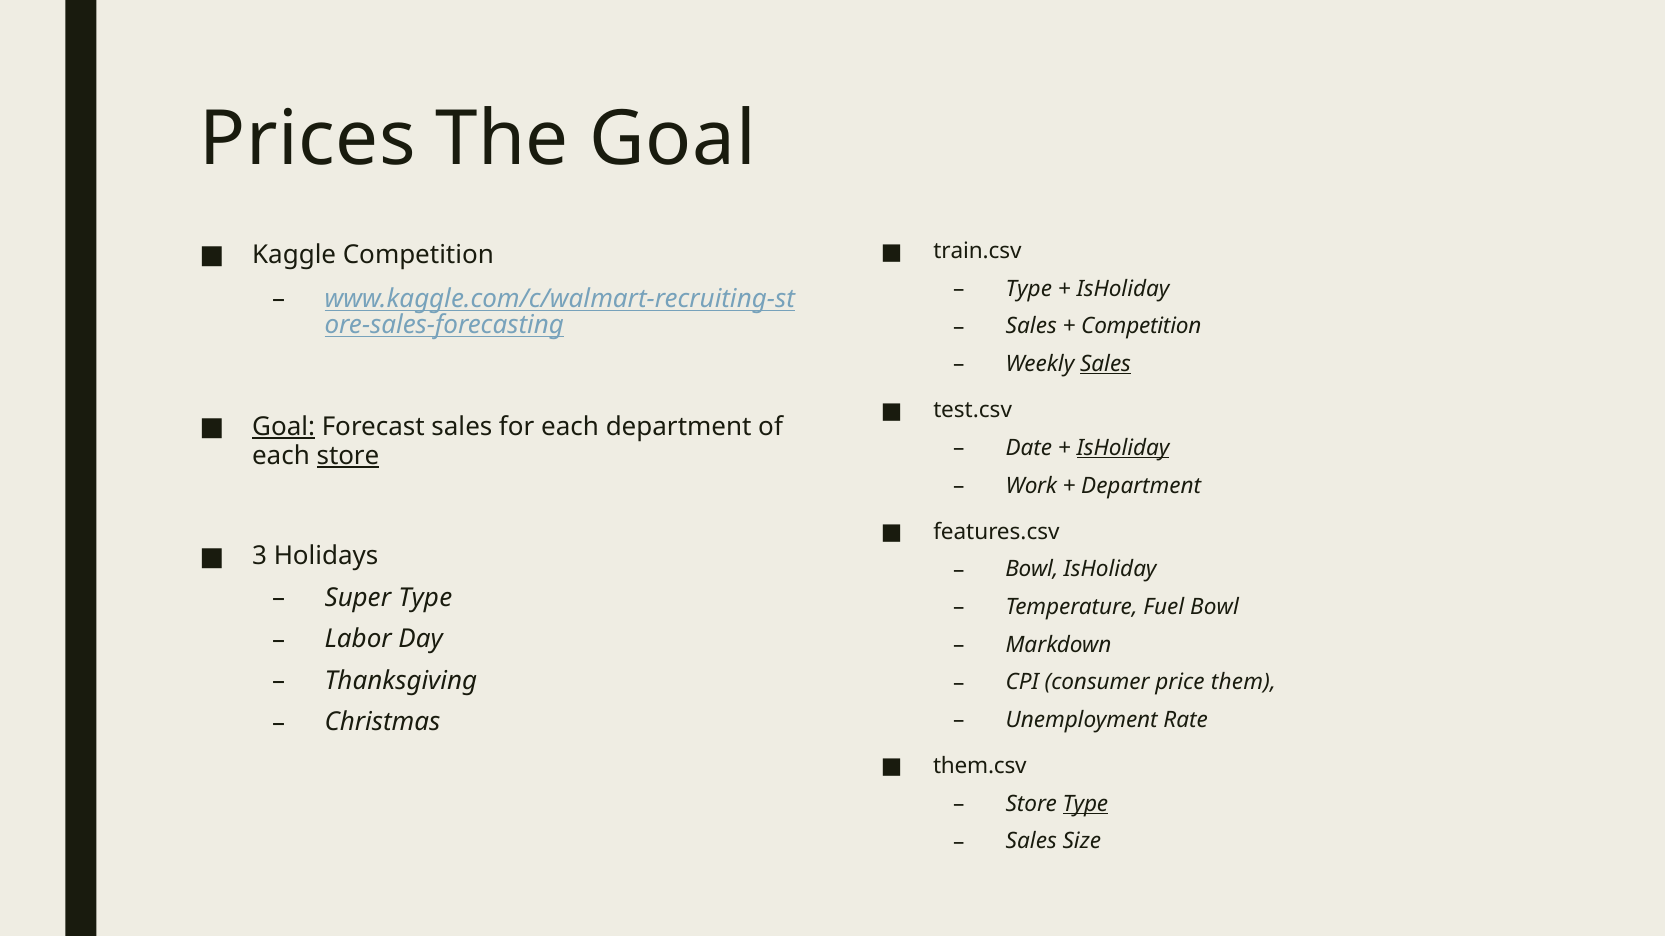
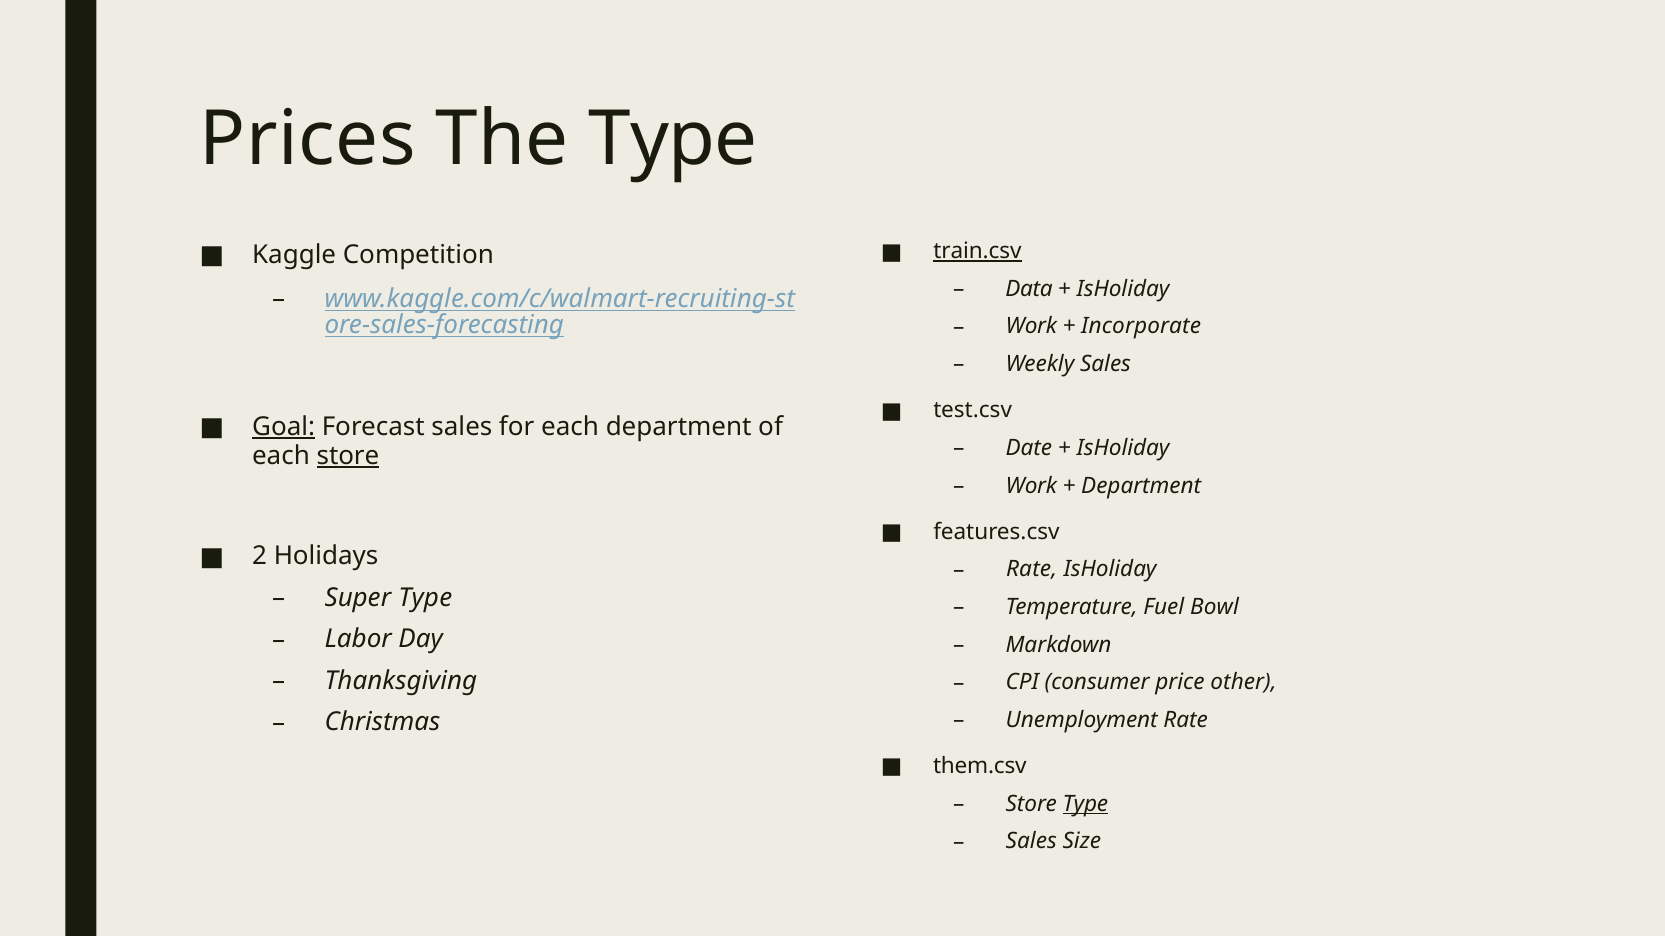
The Goal: Goal -> Type
train.csv underline: none -> present
Type at (1029, 289): Type -> Data
Sales at (1031, 327): Sales -> Work
Competition at (1141, 327): Competition -> Incorporate
Sales at (1106, 364) underline: present -> none
IsHoliday at (1123, 448) underline: present -> none
3: 3 -> 2
Bowl at (1032, 570): Bowl -> Rate
them: them -> other
